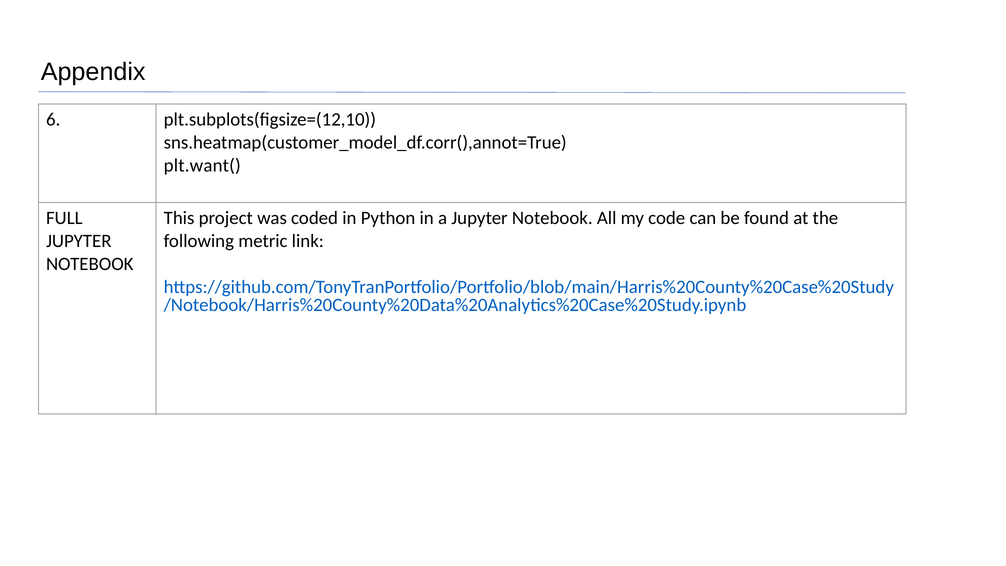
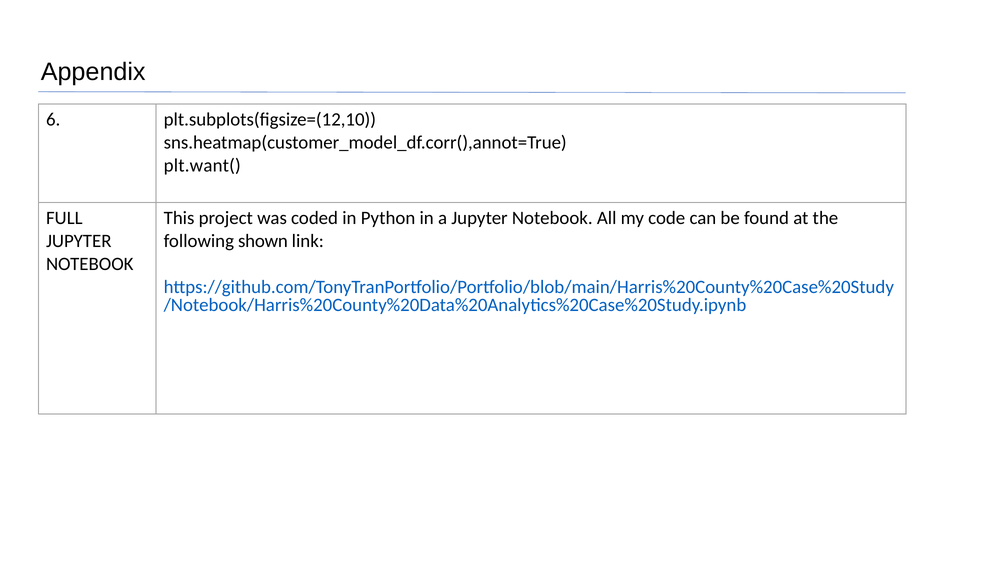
metric: metric -> shown
